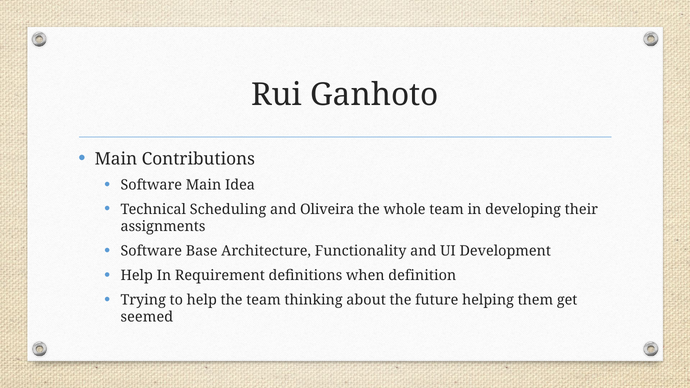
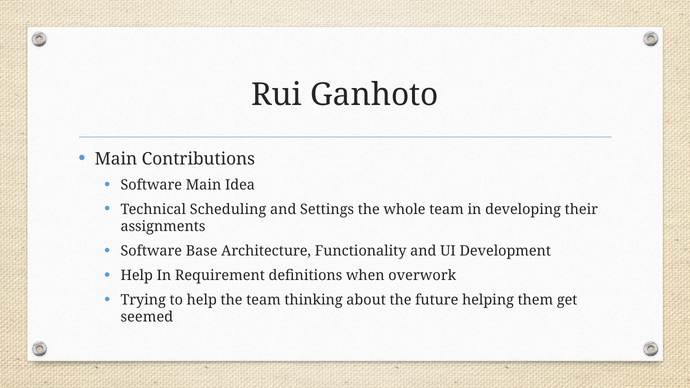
Oliveira: Oliveira -> Settings
definition: definition -> overwork
